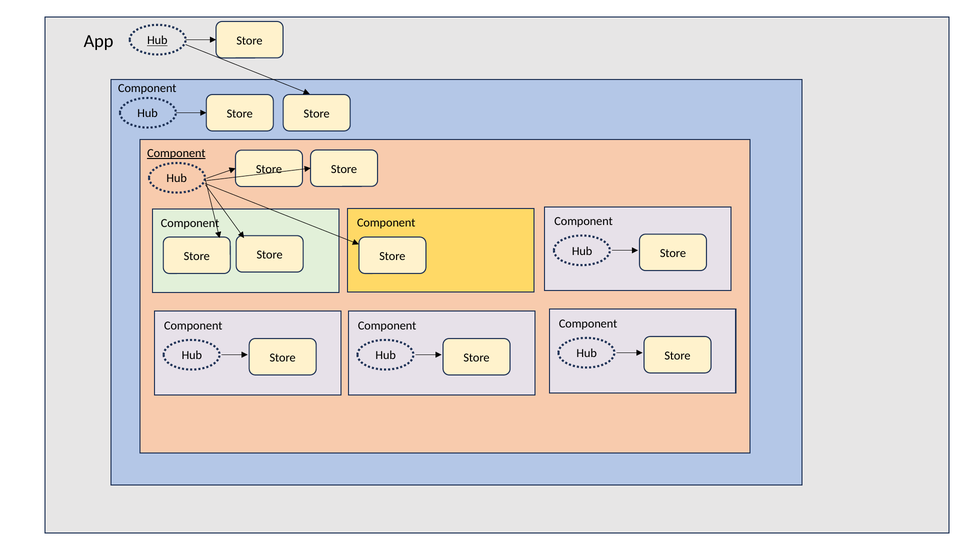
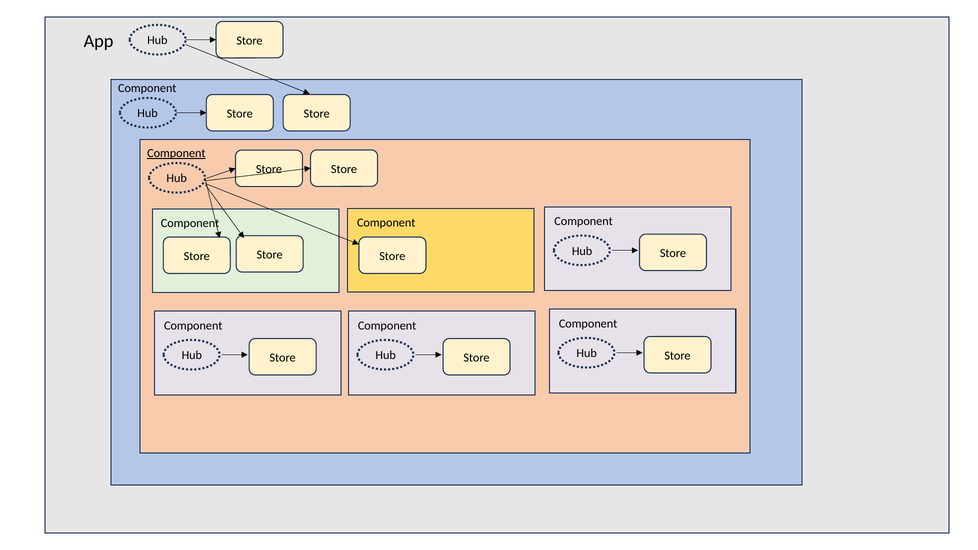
Hub at (157, 40) underline: present -> none
